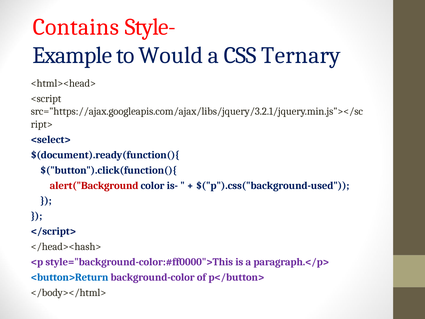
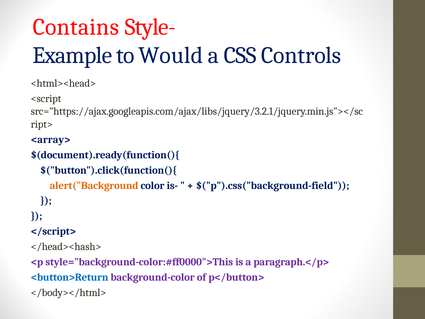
Ternary: Ternary -> Controls
<select>: <select> -> <array>
alert("Background colour: red -> orange
$("p").css("background-used: $("p").css("background-used -> $("p").css("background-field
